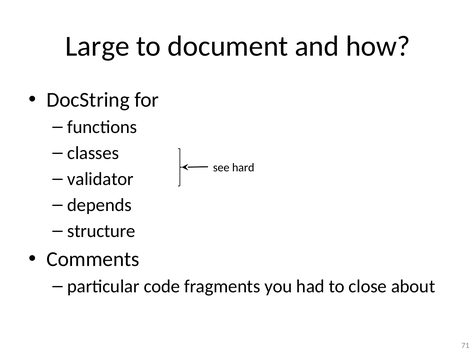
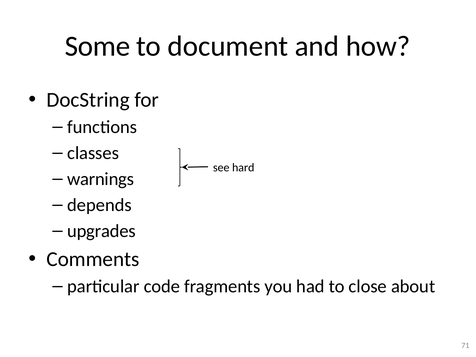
Large: Large -> Some
validator: validator -> warnings
structure: structure -> upgrades
